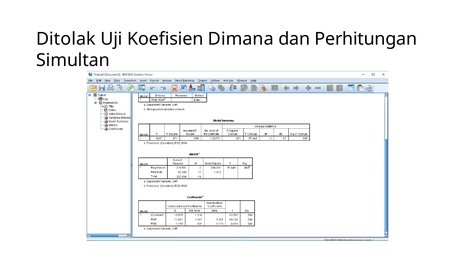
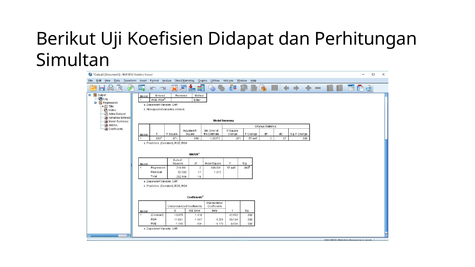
Ditolak: Ditolak -> Berikut
Dimana: Dimana -> Didapat
